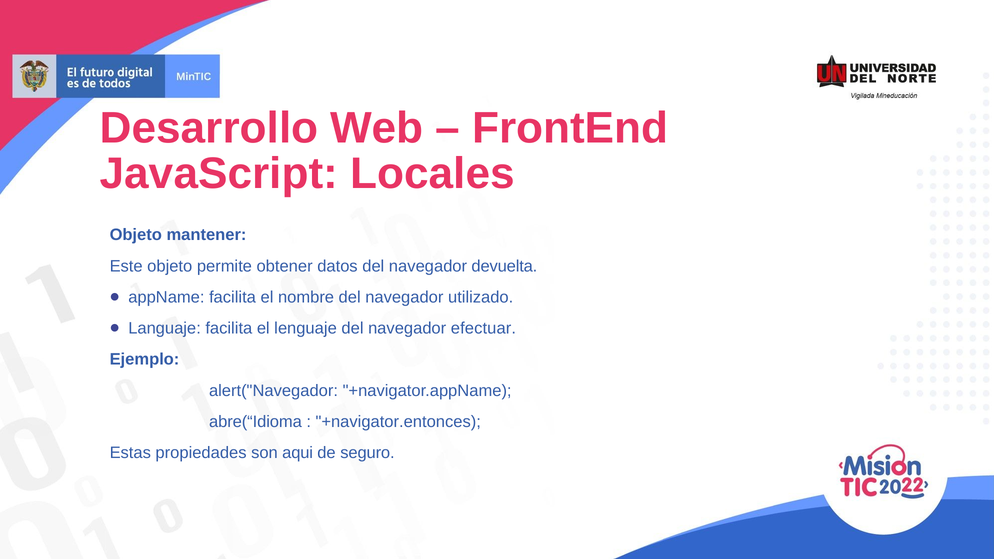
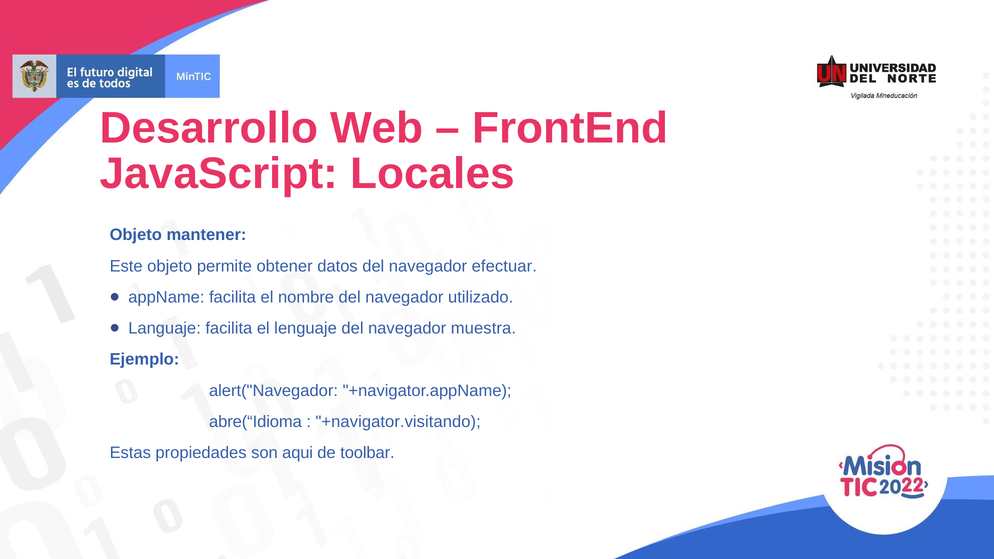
devuelta: devuelta -> efectuar
efectuar: efectuar -> muestra
+navigator.entonces: +navigator.entonces -> +navigator.visitando
seguro: seguro -> toolbar
